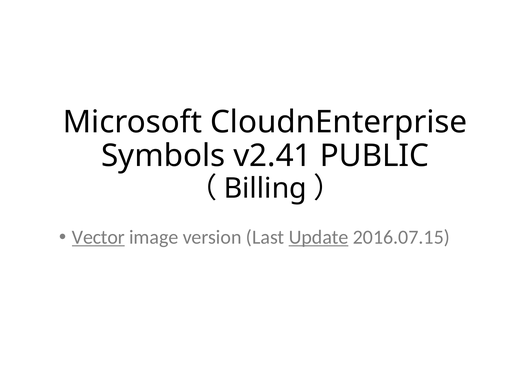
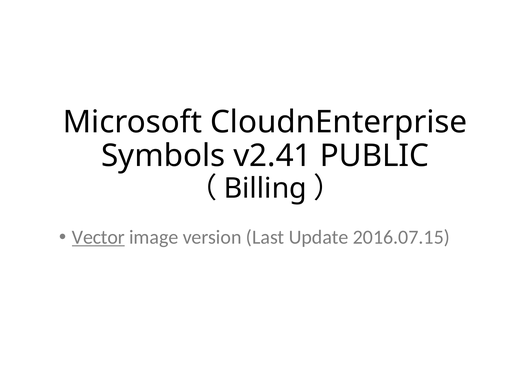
Update underline: present -> none
